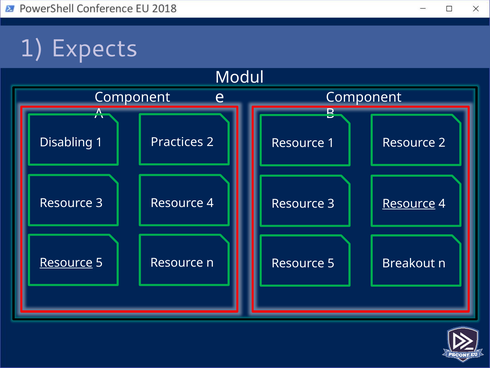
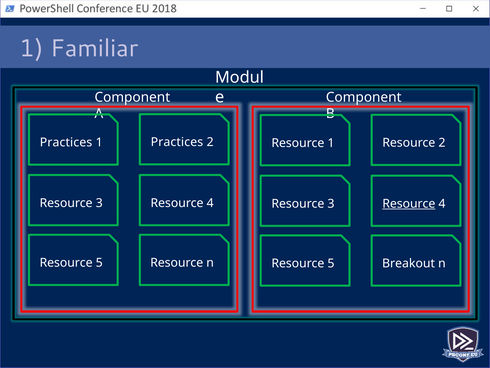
Expects: Expects -> Familiar
Disabling at (66, 142): Disabling -> Practices
Resource at (66, 262) underline: present -> none
